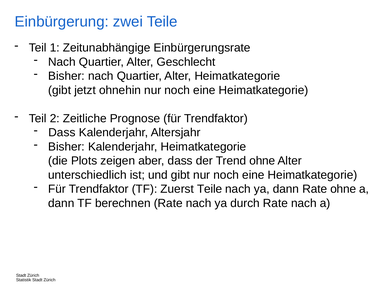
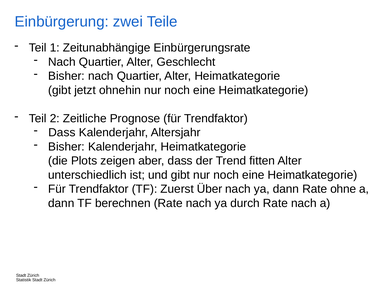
Trend ohne: ohne -> fitten
Zuerst Teile: Teile -> Über
